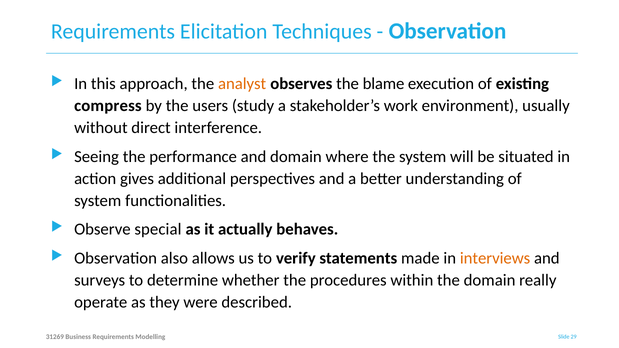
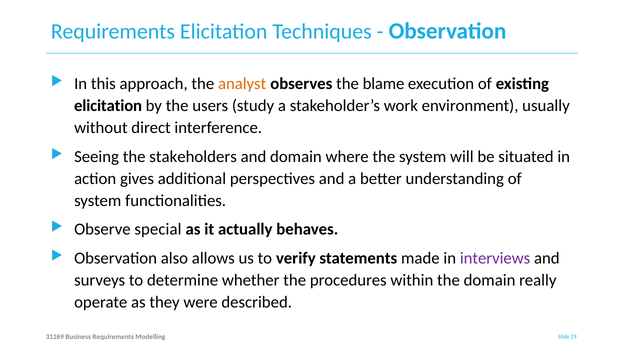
compress at (108, 106): compress -> elicitation
performance: performance -> stakeholders
interviews colour: orange -> purple
